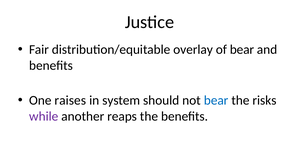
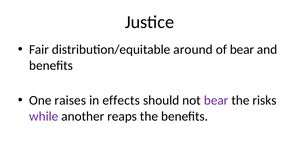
overlay: overlay -> around
system: system -> effects
bear at (216, 100) colour: blue -> purple
